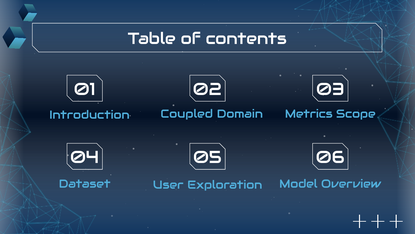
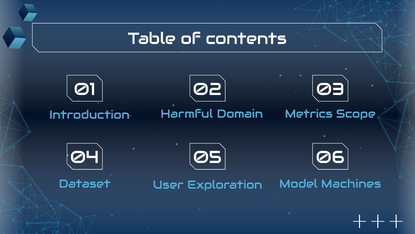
Coupled: Coupled -> Harmful
Overview: Overview -> Machines
